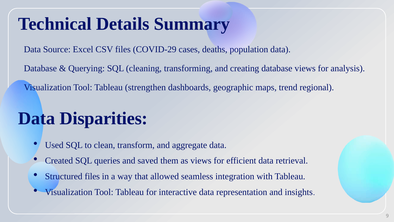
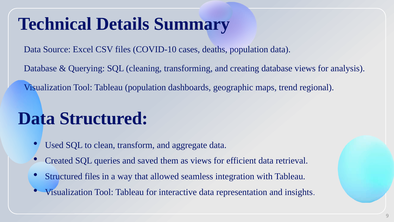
COVID-29: COVID-29 -> COVID-10
Tableau strengthen: strengthen -> population
Data Disparities: Disparities -> Structured
